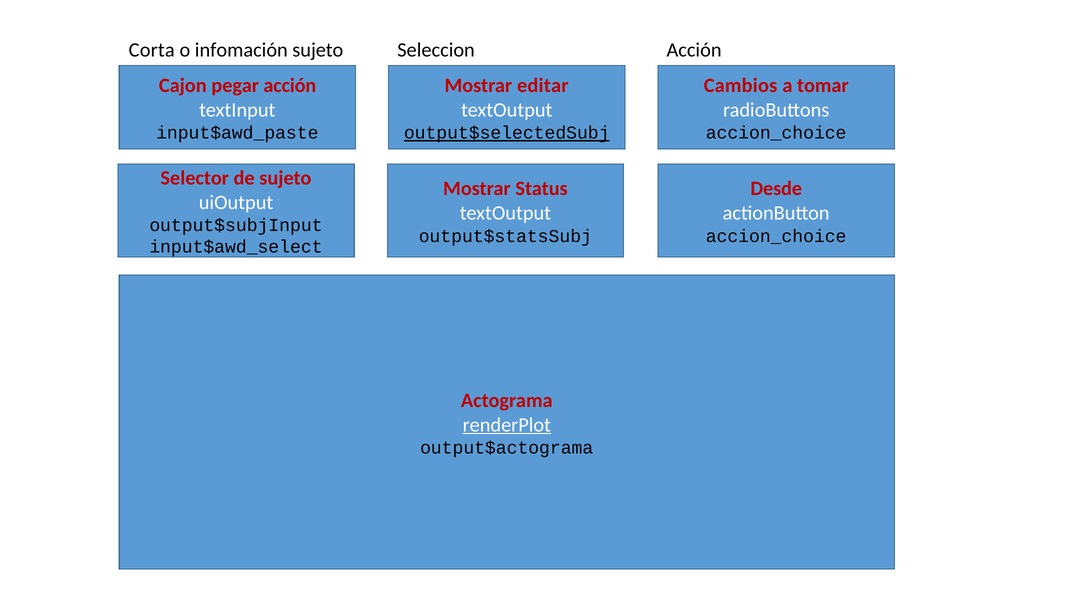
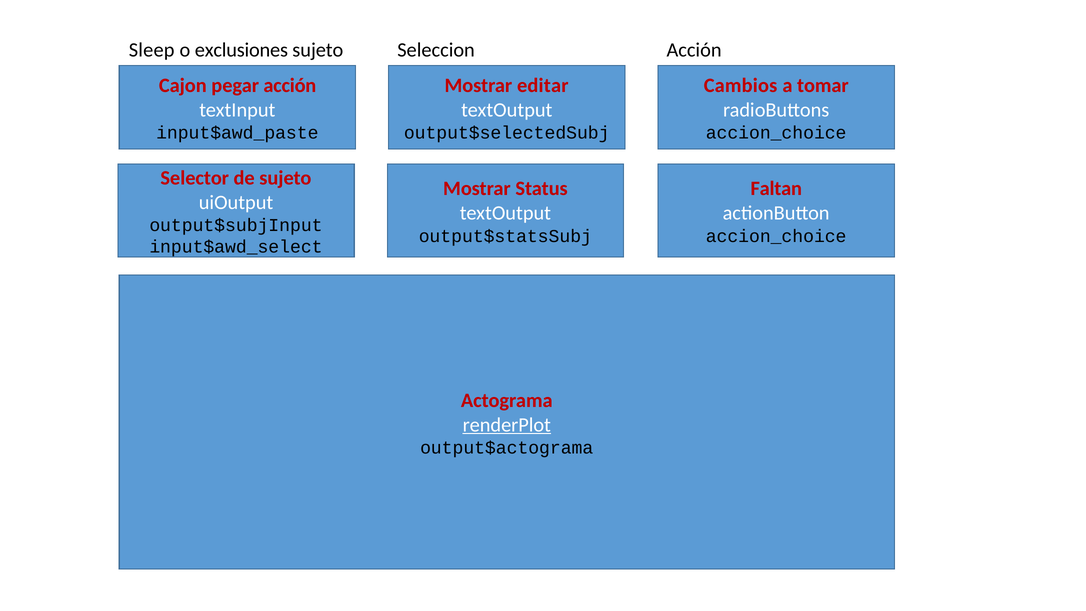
Corta: Corta -> Sleep
infomación: infomación -> exclusiones
output$selectedSubj underline: present -> none
Desde: Desde -> Faltan
